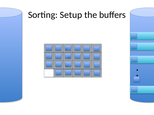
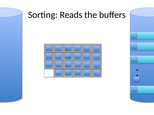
Setup: Setup -> Reads
